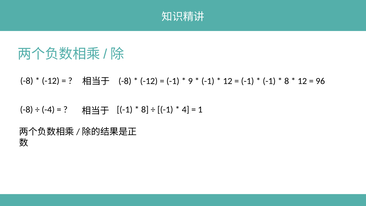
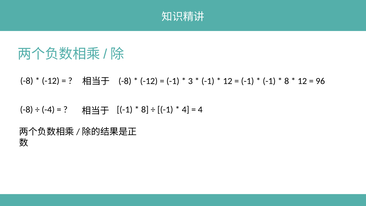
9: 9 -> 3
1 at (200, 110): 1 -> 4
